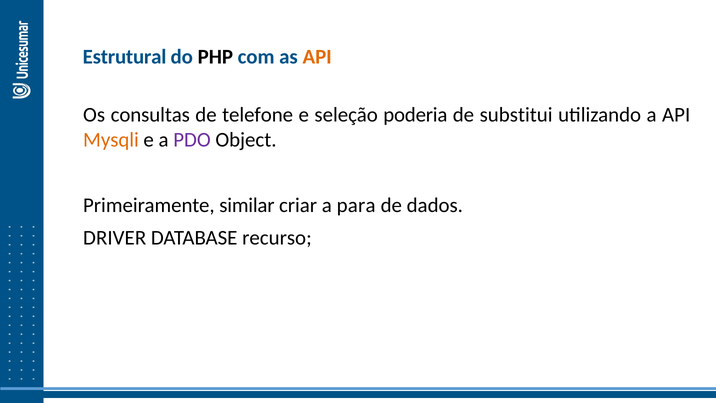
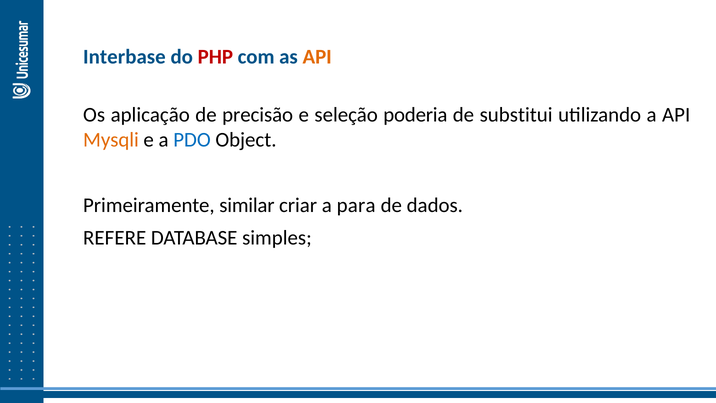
Estrutural: Estrutural -> Interbase
PHP colour: black -> red
consultas: consultas -> aplicação
telefone: telefone -> precisão
PDO colour: purple -> blue
DRIVER: DRIVER -> REFERE
recurso: recurso -> simples
